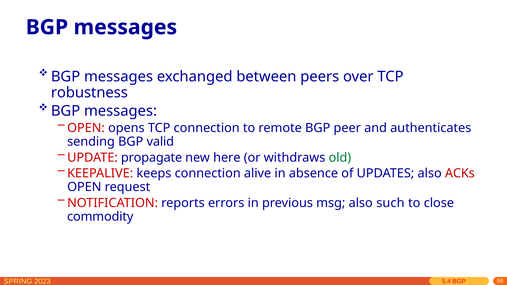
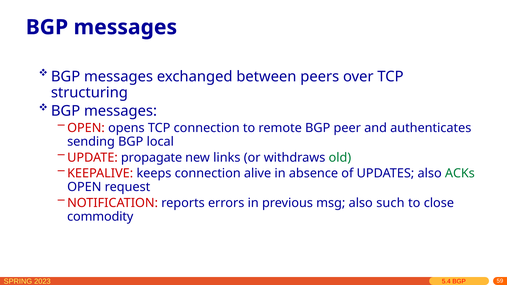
robustness: robustness -> structuring
valid: valid -> local
here: here -> links
ACKs colour: red -> green
